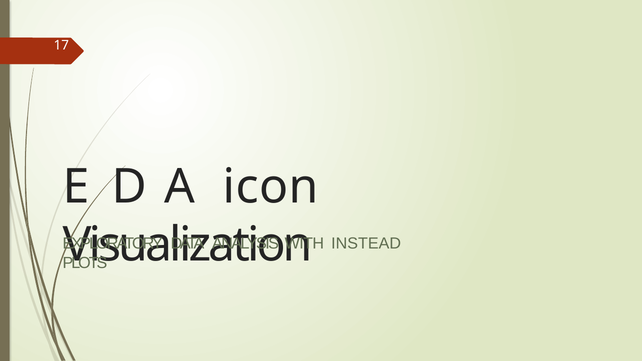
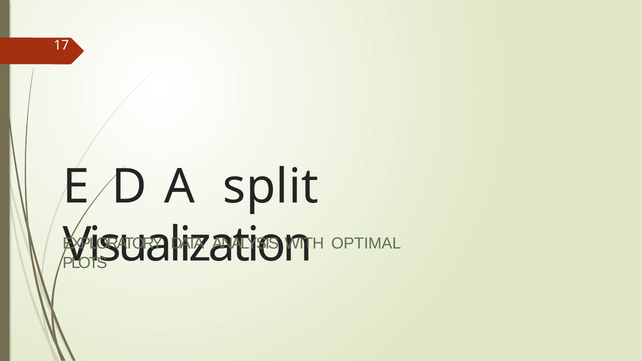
icon: icon -> split
INSTEAD: INSTEAD -> OPTIMAL
